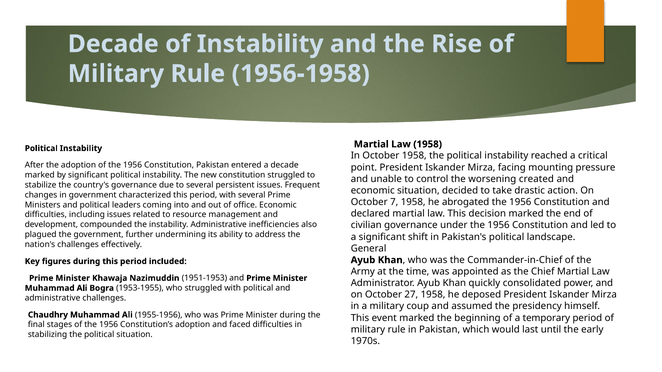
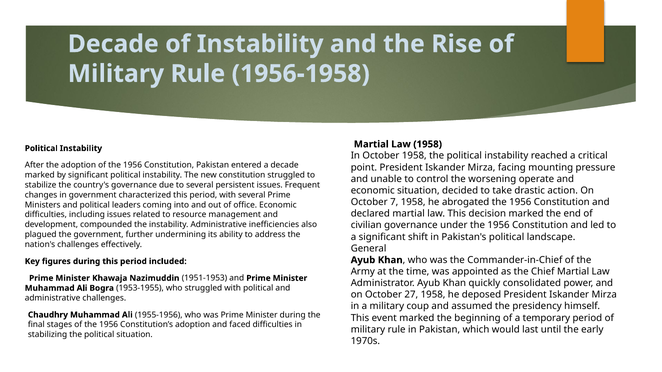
created: created -> operate
